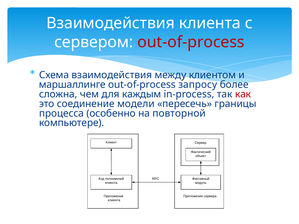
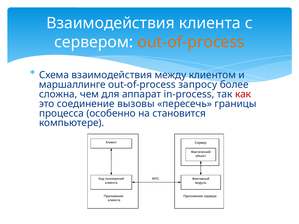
out-of-process at (191, 42) colour: red -> orange
каждым: каждым -> аппарат
модели: модели -> вызовы
повторной: повторной -> становится
